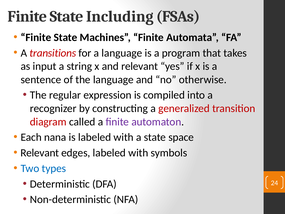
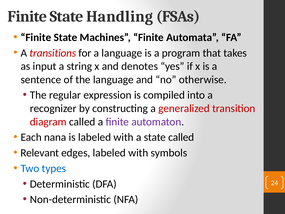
Including: Including -> Handling
and relevant: relevant -> denotes
state space: space -> called
